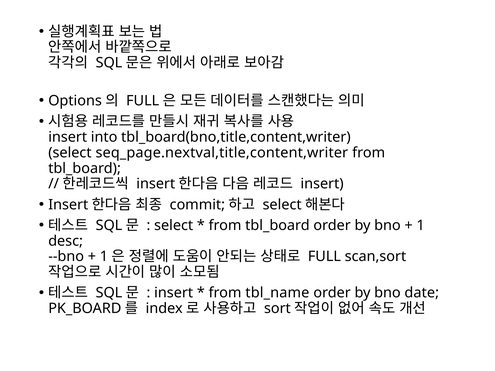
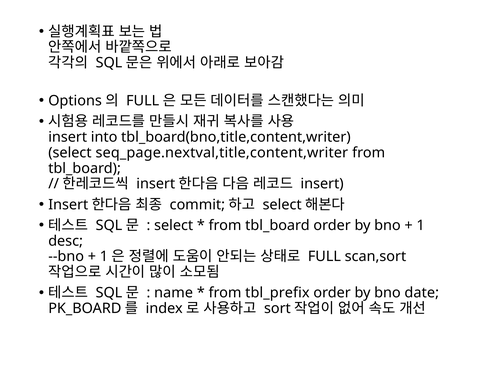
insert at (174, 293): insert -> name
tbl_name: tbl_name -> tbl_prefix
